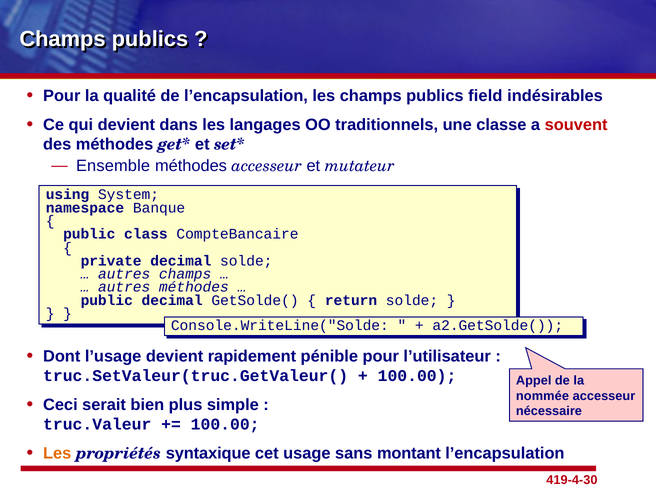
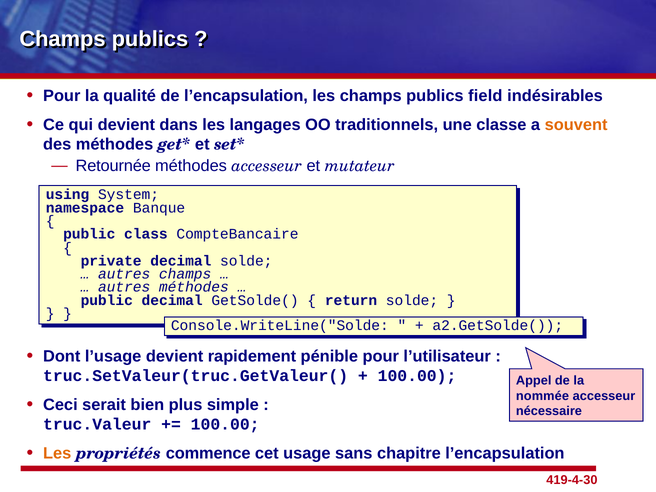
souvent colour: red -> orange
Ensemble: Ensemble -> Retournée
syntaxique: syntaxique -> commence
montant: montant -> chapitre
